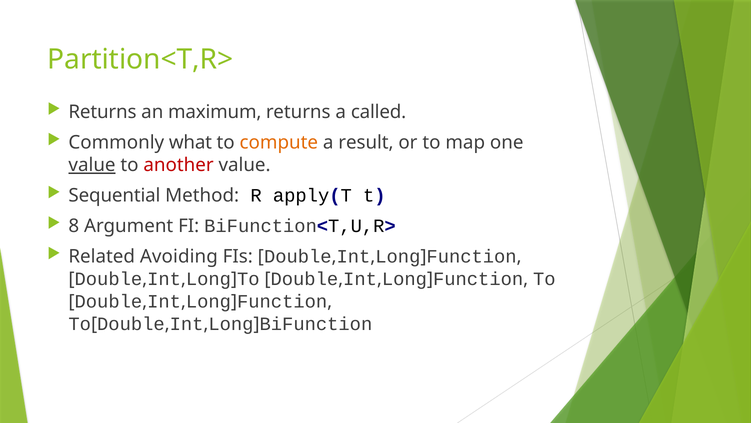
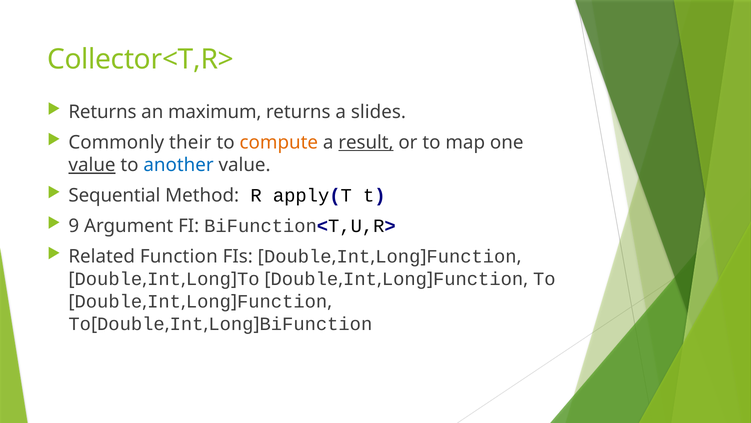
Partition<T,R>: Partition<T,R> -> Collector<T,R>
called: called -> slides
what: what -> their
result underline: none -> present
another colour: red -> blue
8: 8 -> 9
Related Avoiding: Avoiding -> Function
